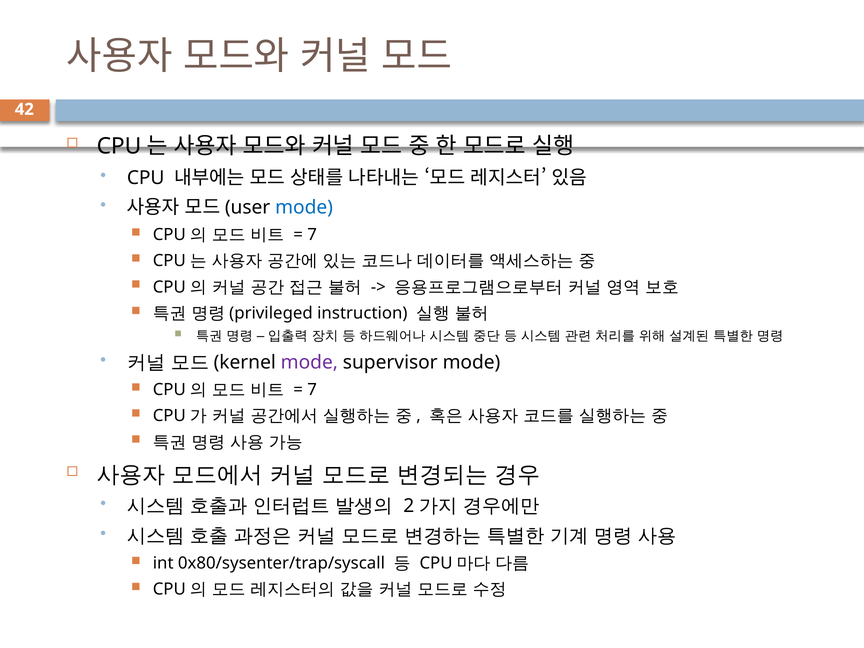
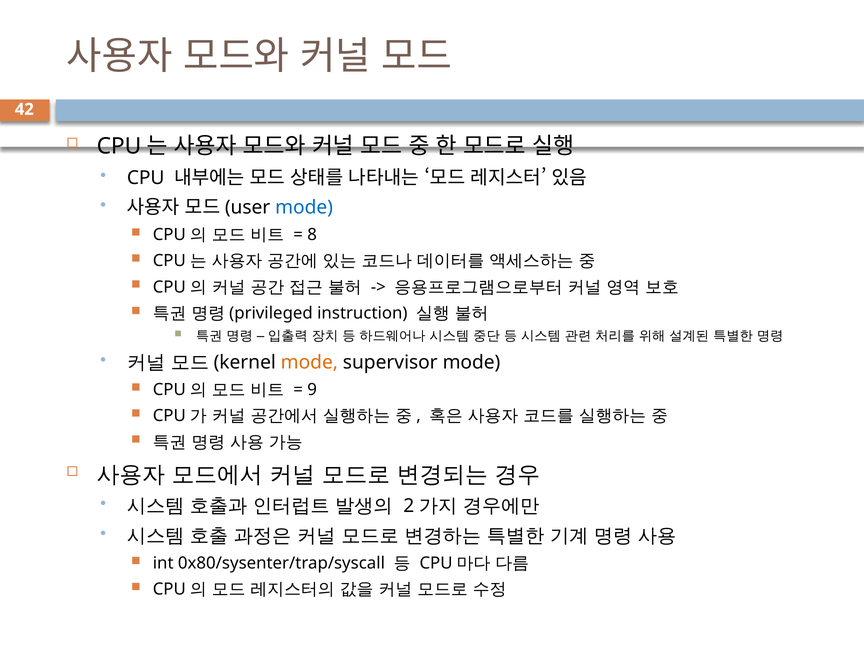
7 at (312, 235): 7 -> 8
mode at (309, 362) colour: purple -> orange
7 at (312, 390): 7 -> 9
